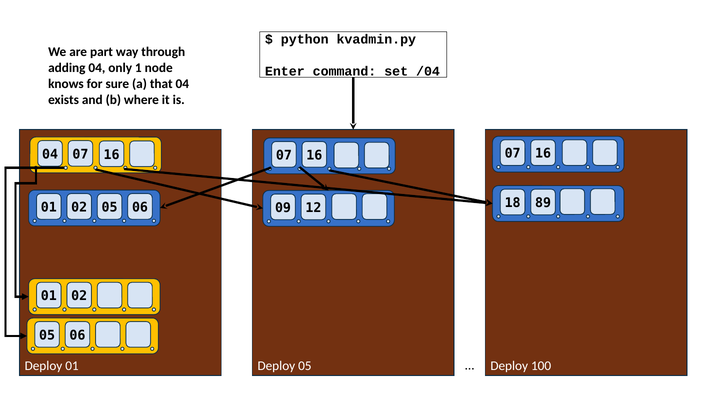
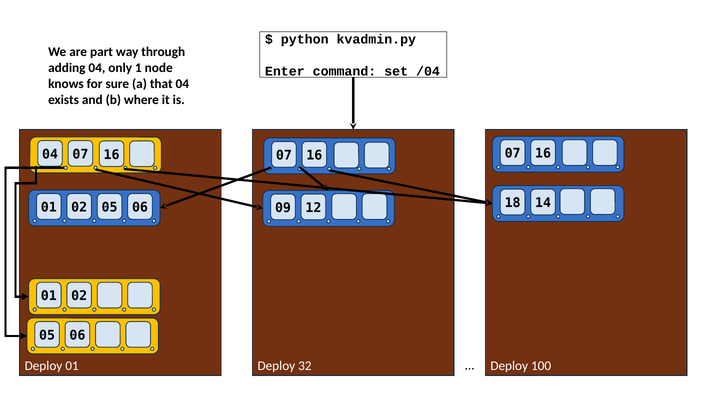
89: 89 -> 14
Deploy 05: 05 -> 32
